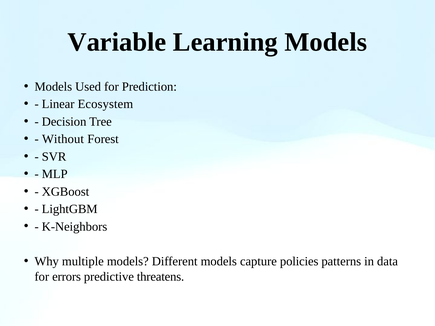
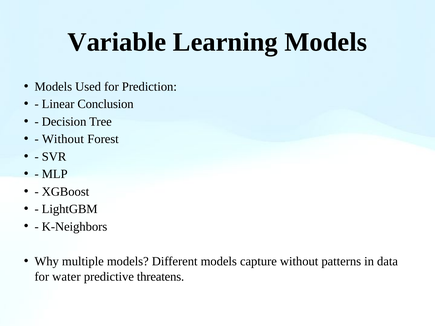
Ecosystem: Ecosystem -> Conclusion
capture policies: policies -> without
errors: errors -> water
